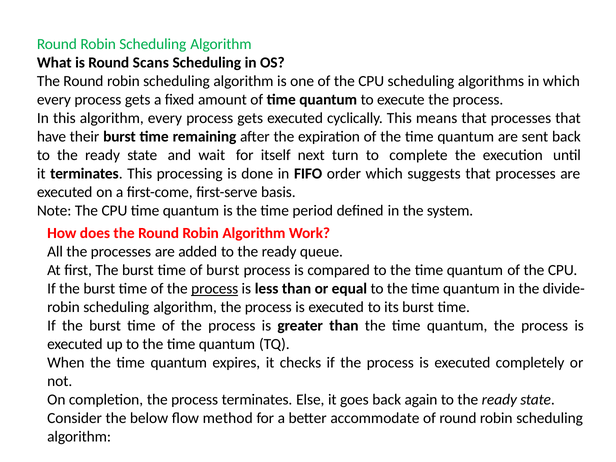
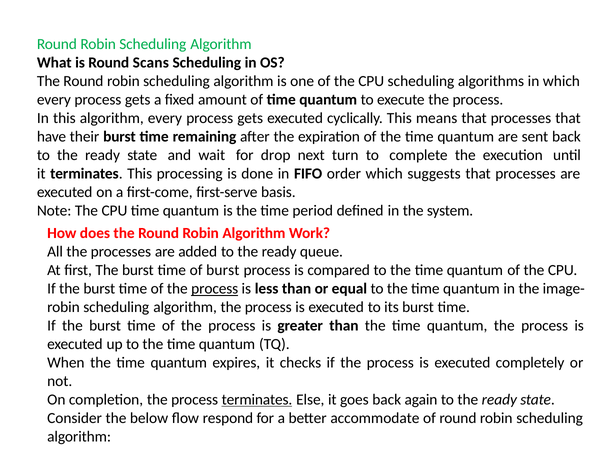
itself: itself -> drop
divide-: divide- -> image-
terminates at (257, 400) underline: none -> present
method: method -> respond
